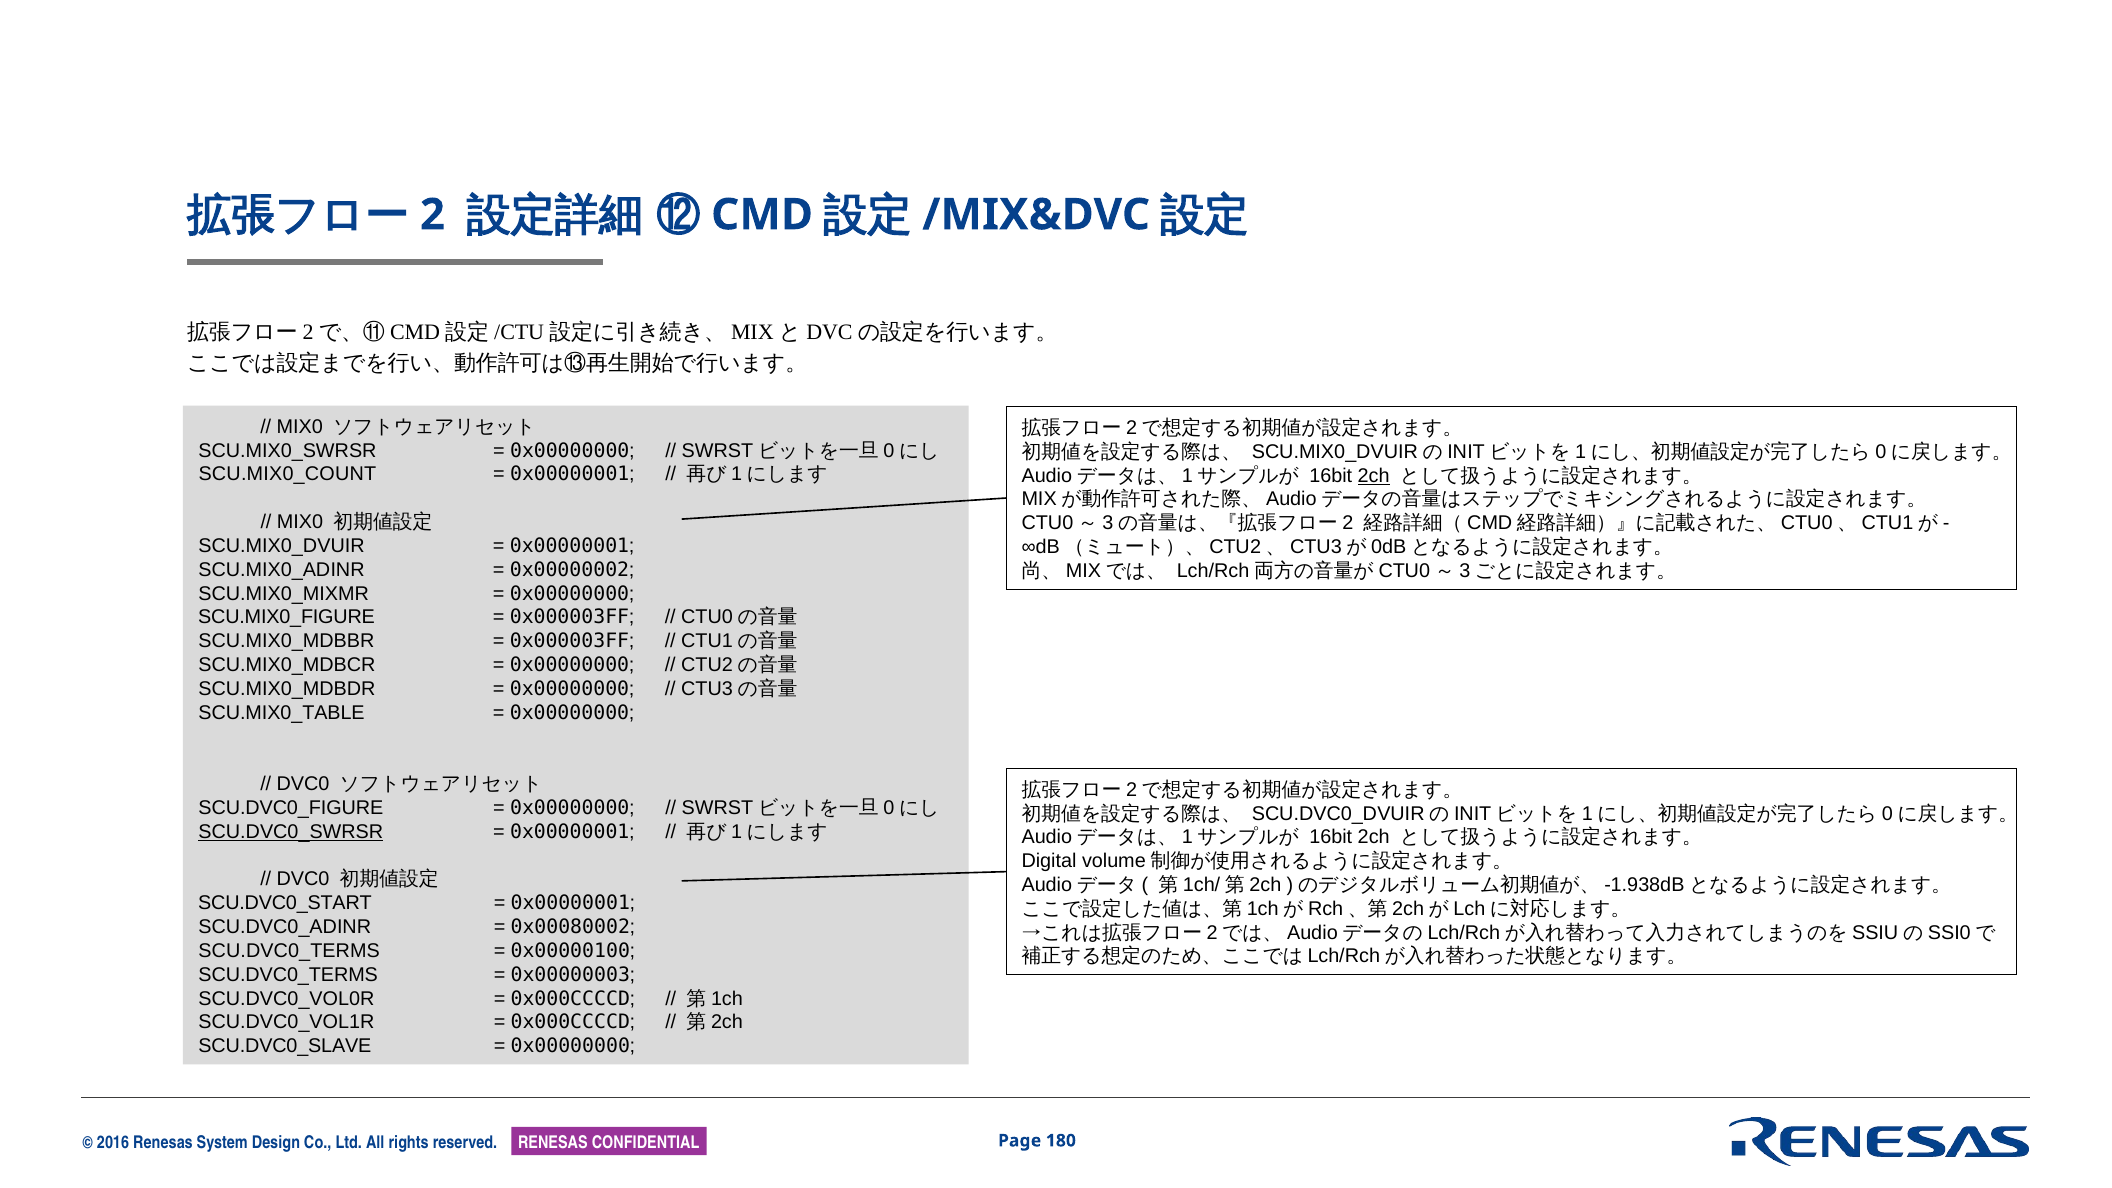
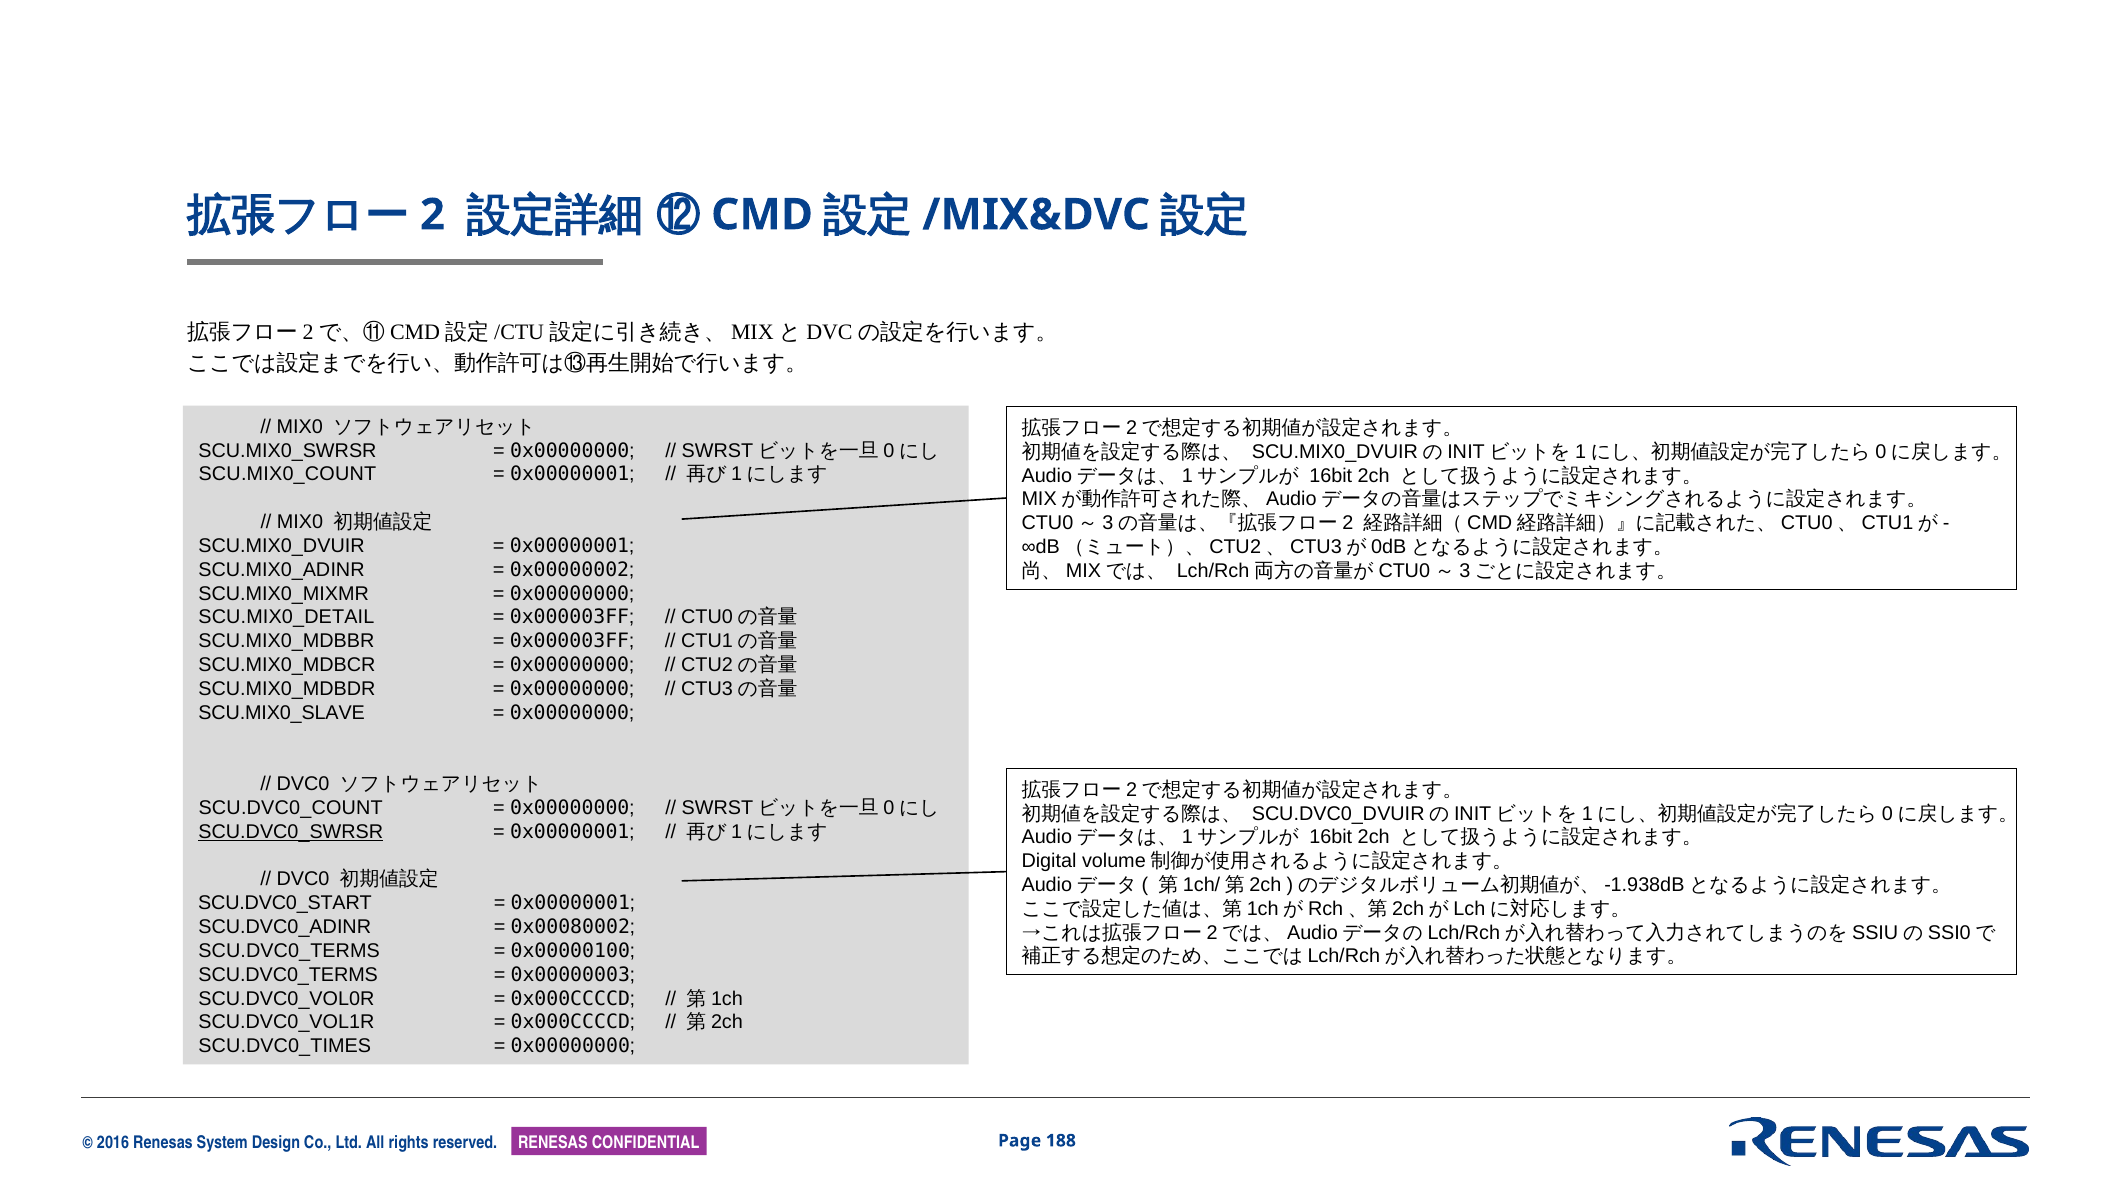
2ch at (1374, 476) underline: present -> none
SCU.MIX0_FIGURE: SCU.MIX0_FIGURE -> SCU.MIX0_DETAIL
SCU.MIX0_TABLE: SCU.MIX0_TABLE -> SCU.MIX0_SLAVE
SCU.DVC0_FIGURE: SCU.DVC0_FIGURE -> SCU.DVC0_COUNT
SCU.DVC0_SLAVE: SCU.DVC0_SLAVE -> SCU.DVC0_TIMES
180: 180 -> 188
